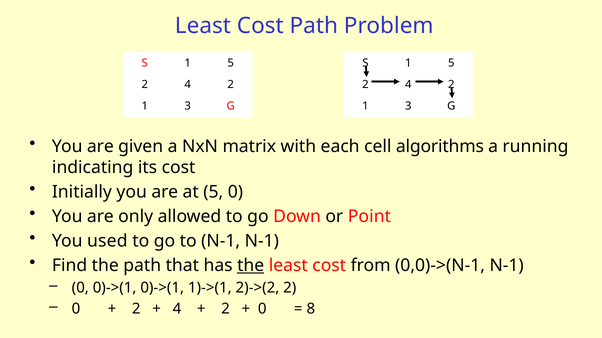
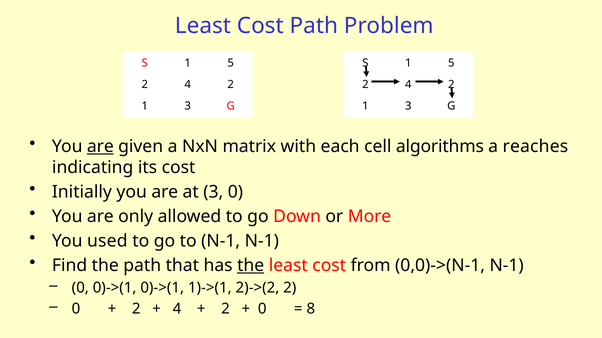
are at (100, 147) underline: none -> present
running: running -> reaches
at 5: 5 -> 3
Point: Point -> More
